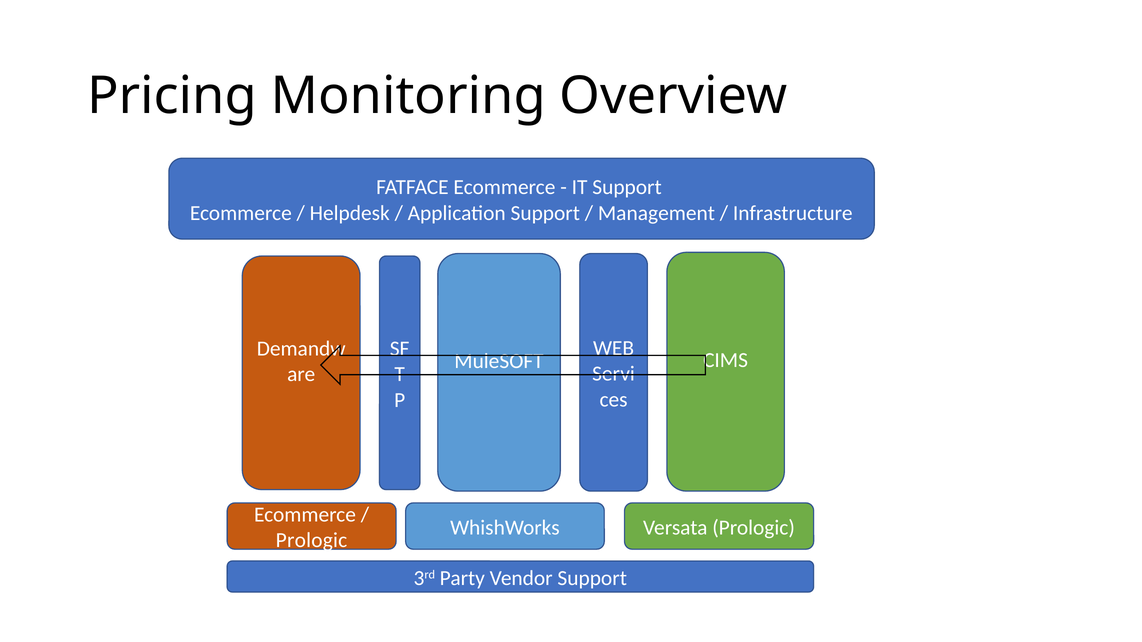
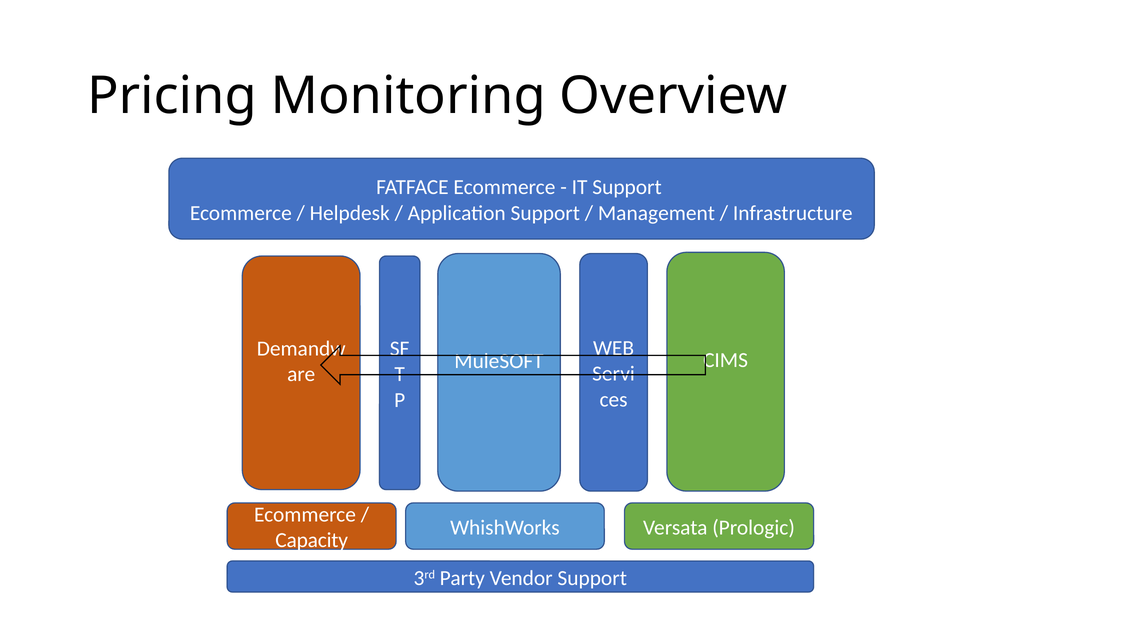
Prologic at (311, 541): Prologic -> Capacity
